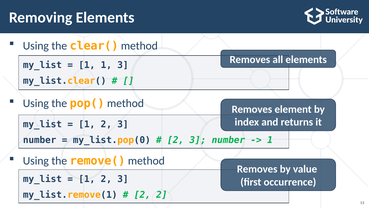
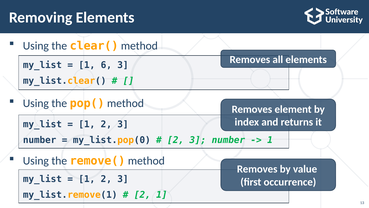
1 1: 1 -> 6
2 2: 2 -> 1
